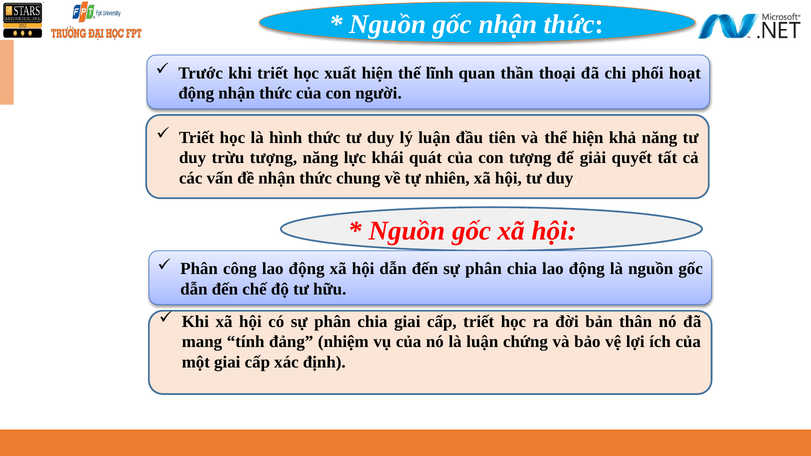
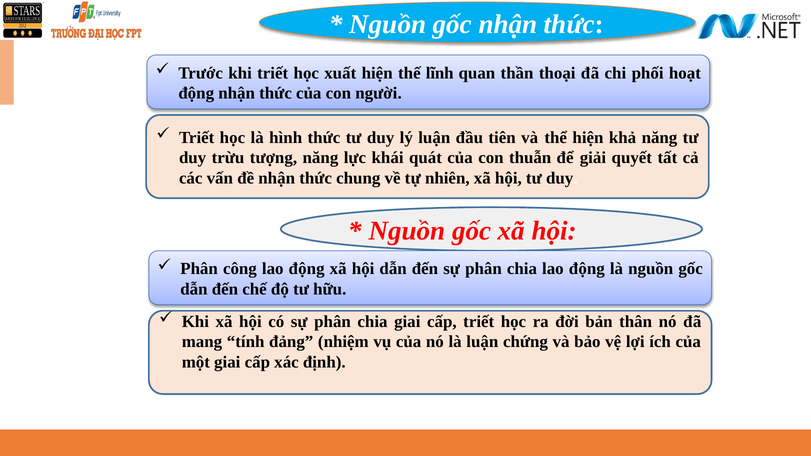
con tượng: tượng -> thuẫn
